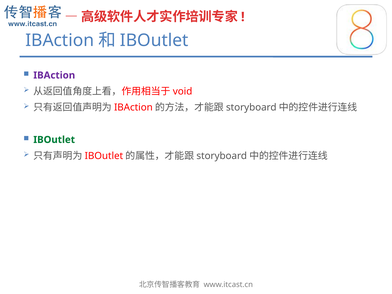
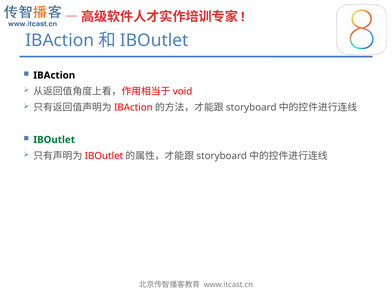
IBAction at (54, 75) colour: purple -> black
